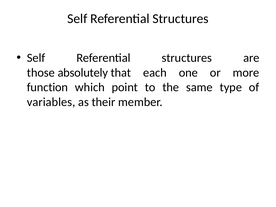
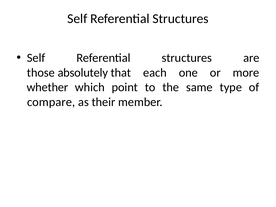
function: function -> whether
variables: variables -> compare
